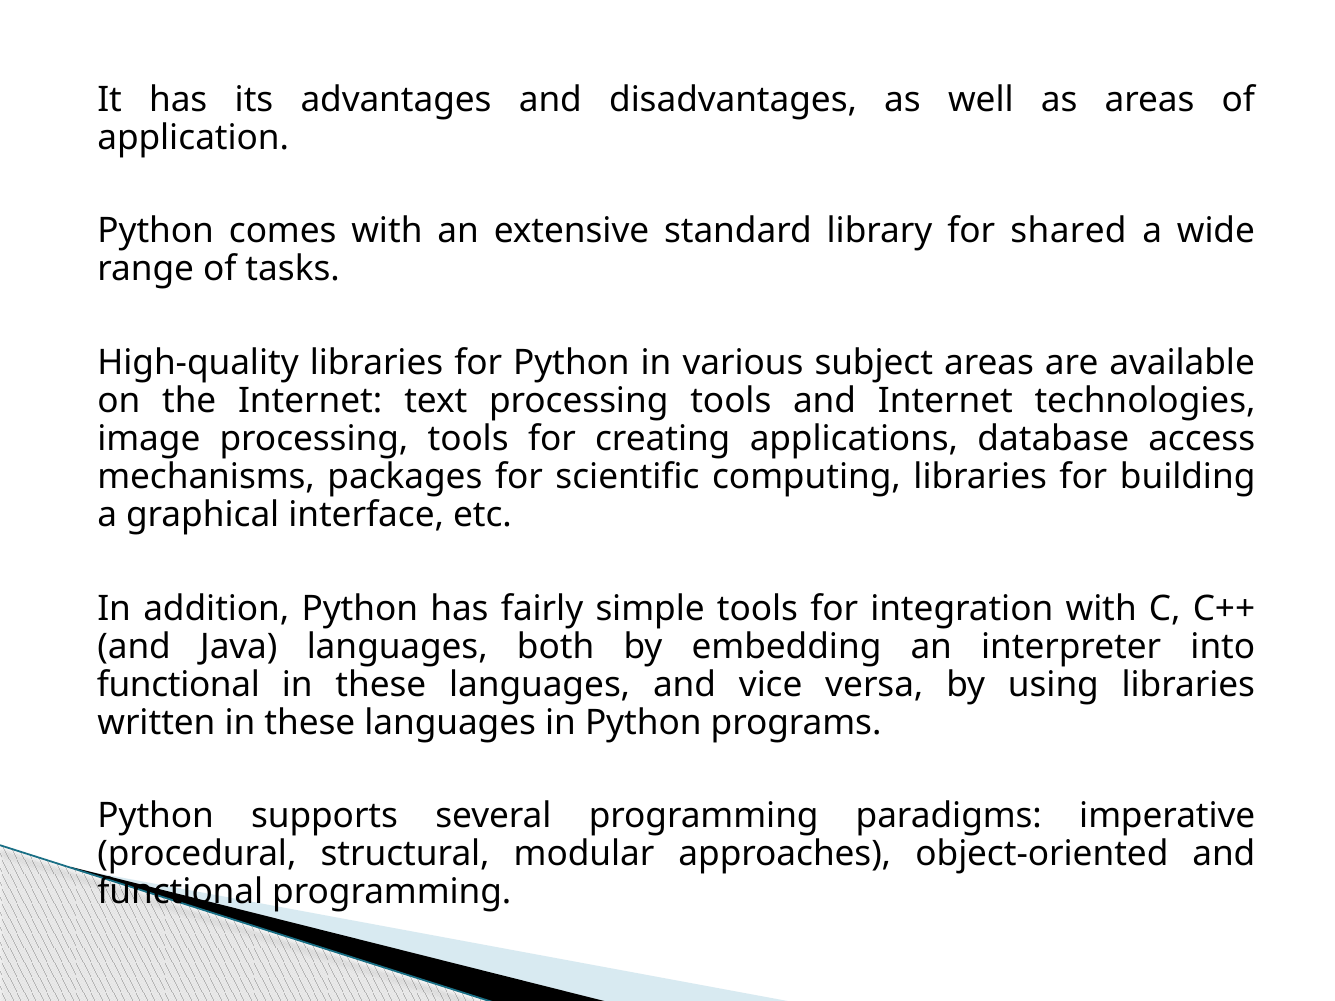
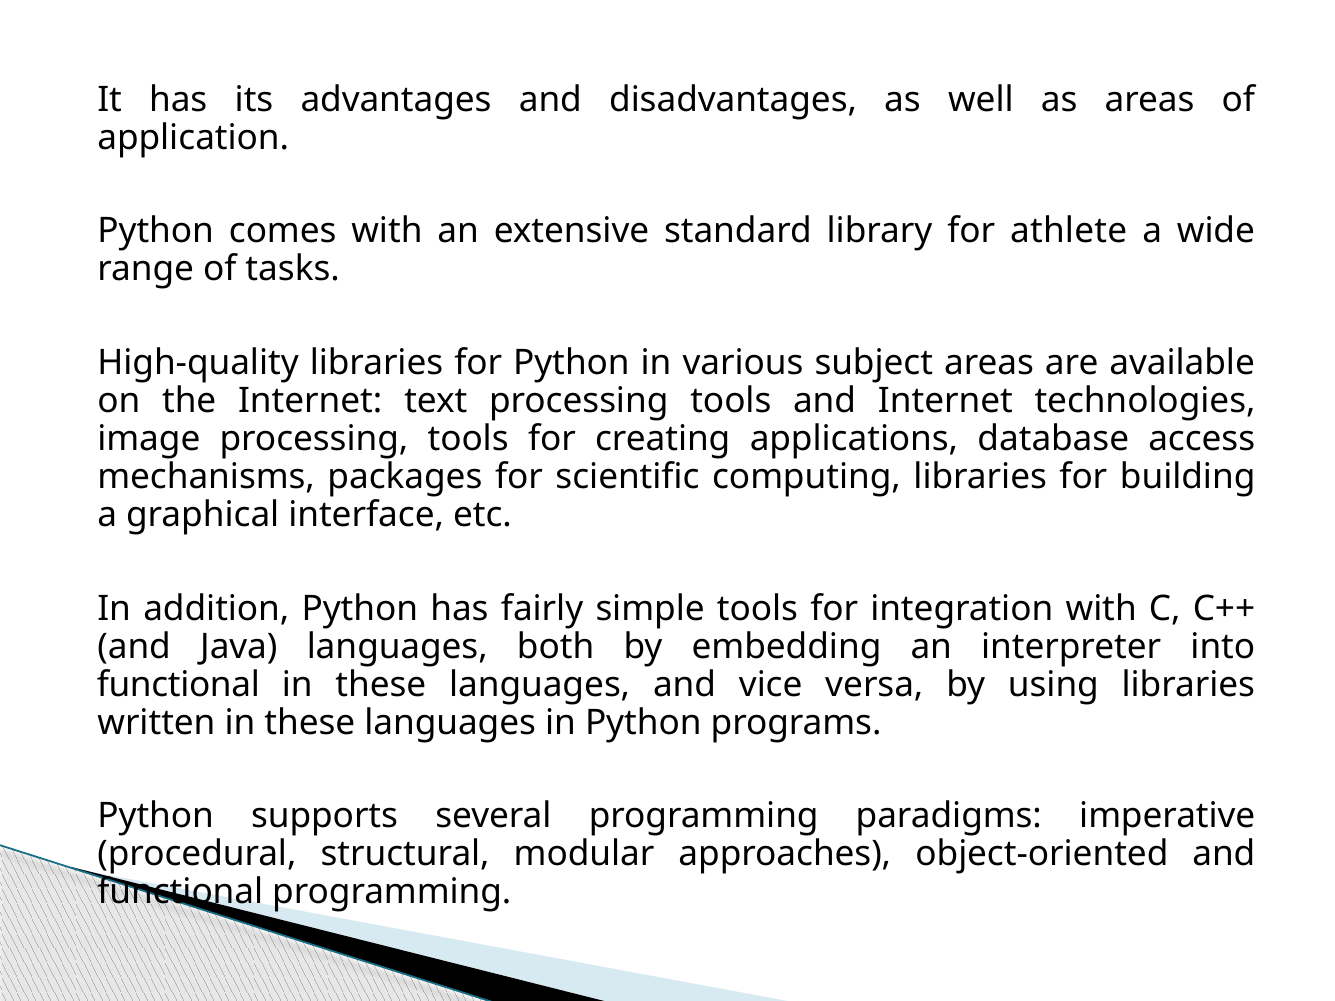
shared: shared -> athlete
